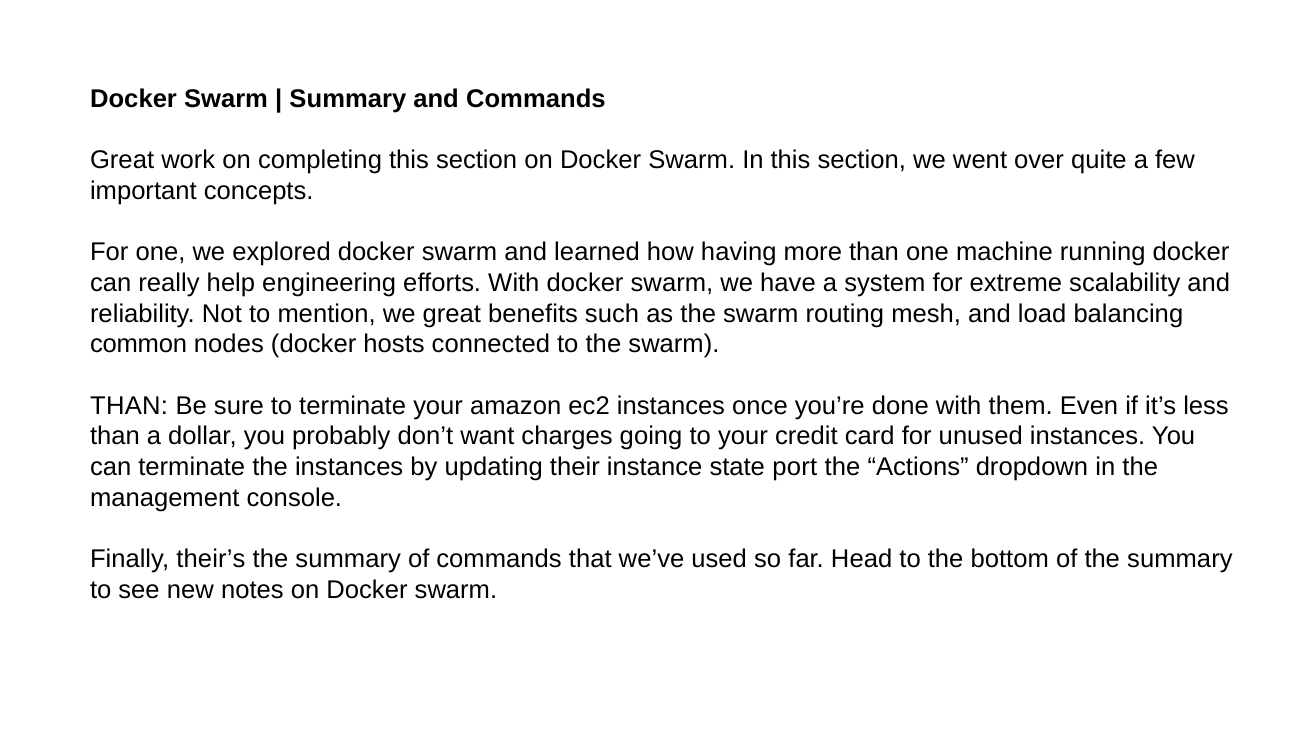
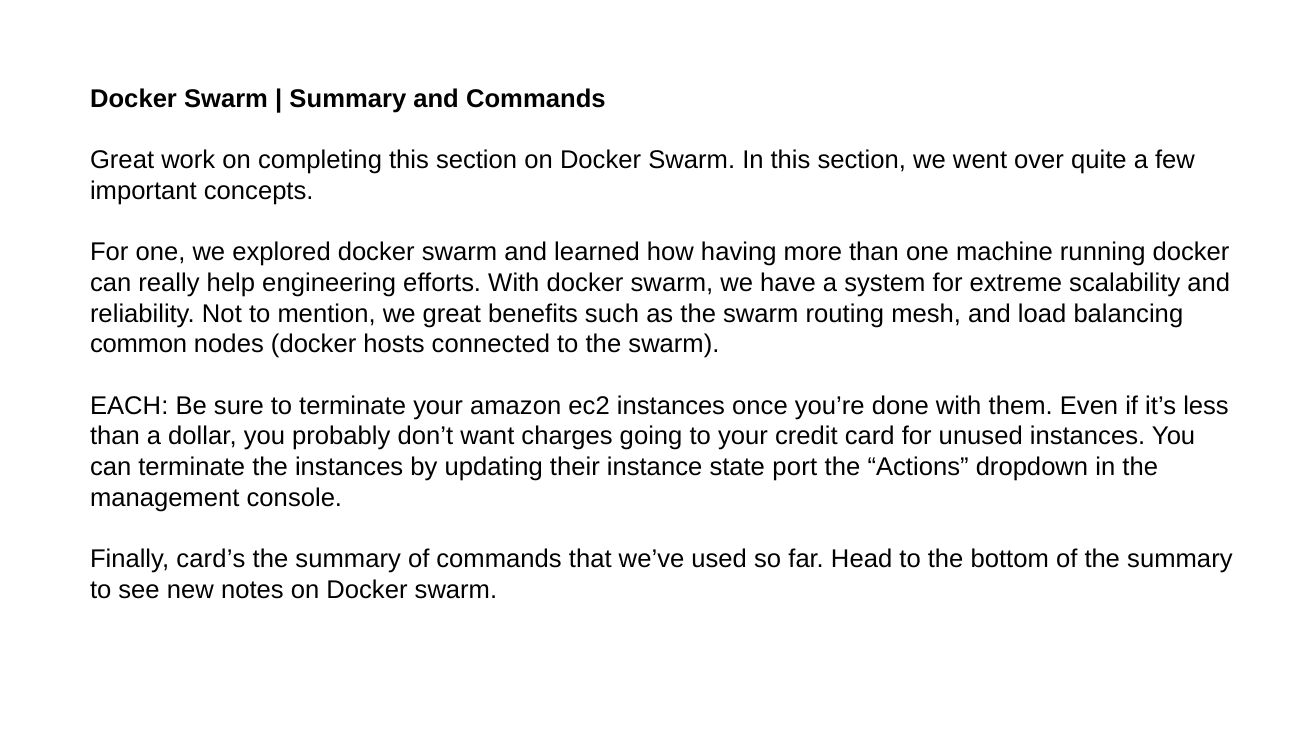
THAN at (129, 406): THAN -> EACH
their’s: their’s -> card’s
